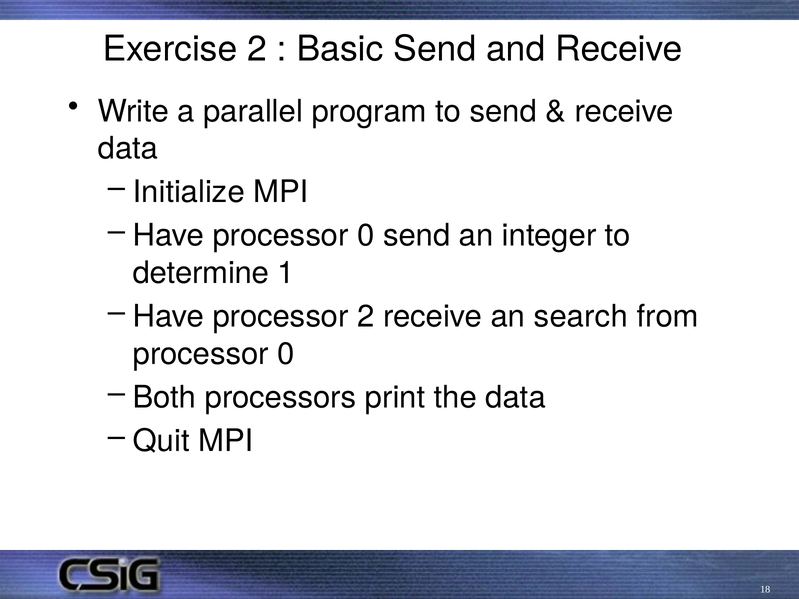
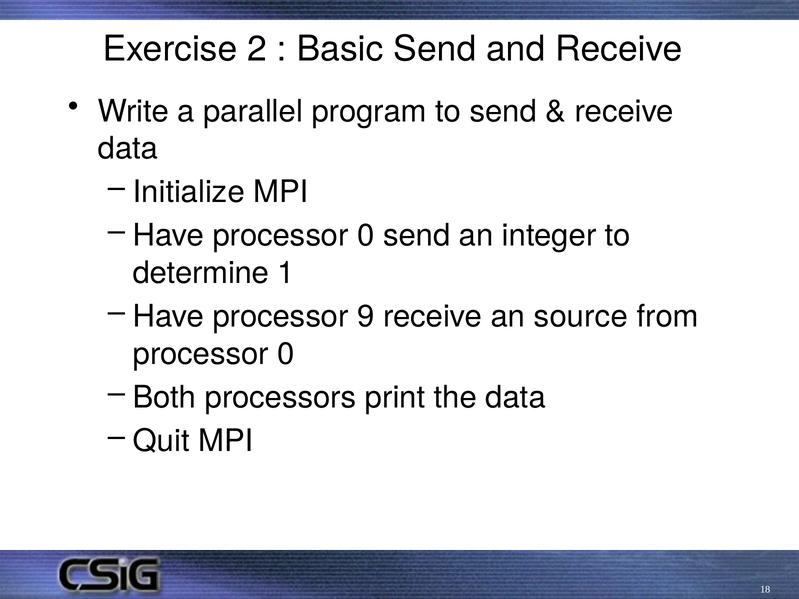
processor 2: 2 -> 9
search: search -> source
